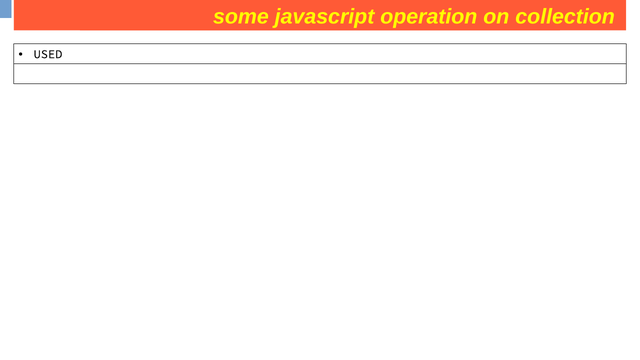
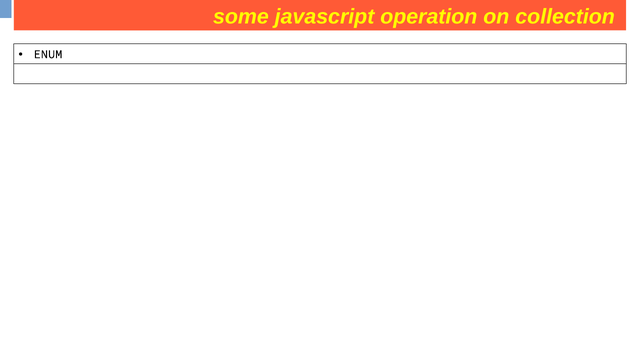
USED: USED -> ENUM
